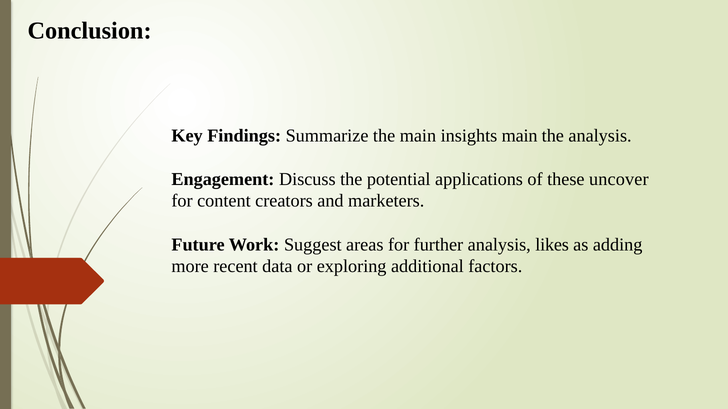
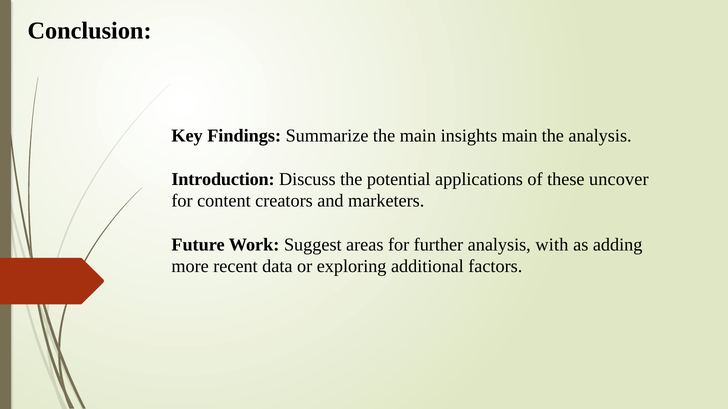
Engagement: Engagement -> Introduction
likes: likes -> with
